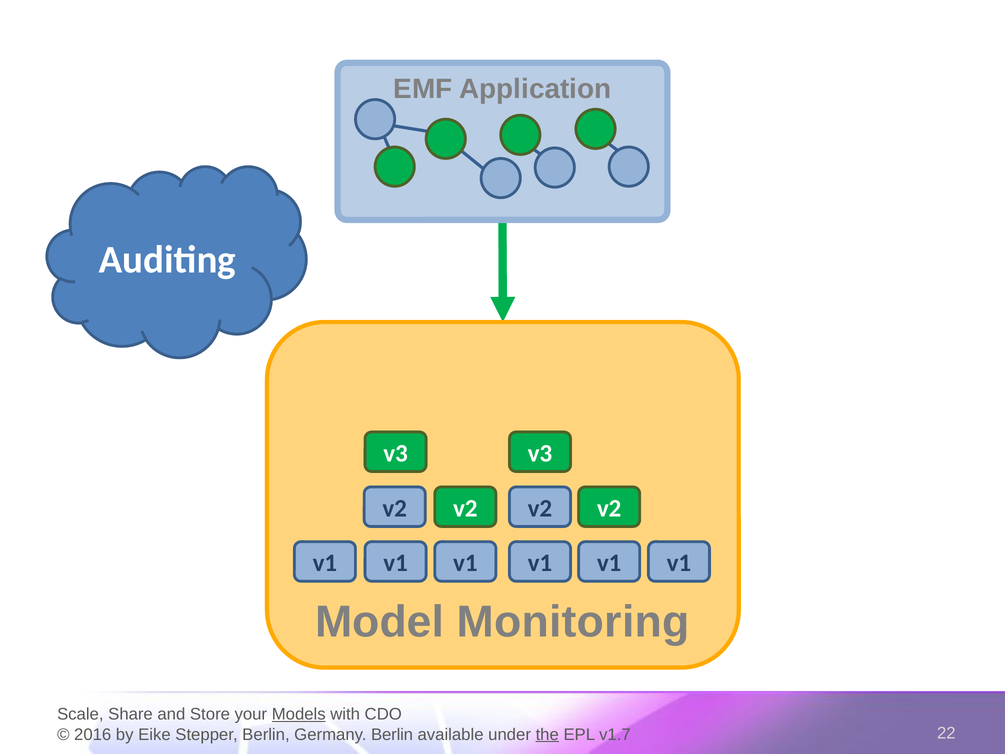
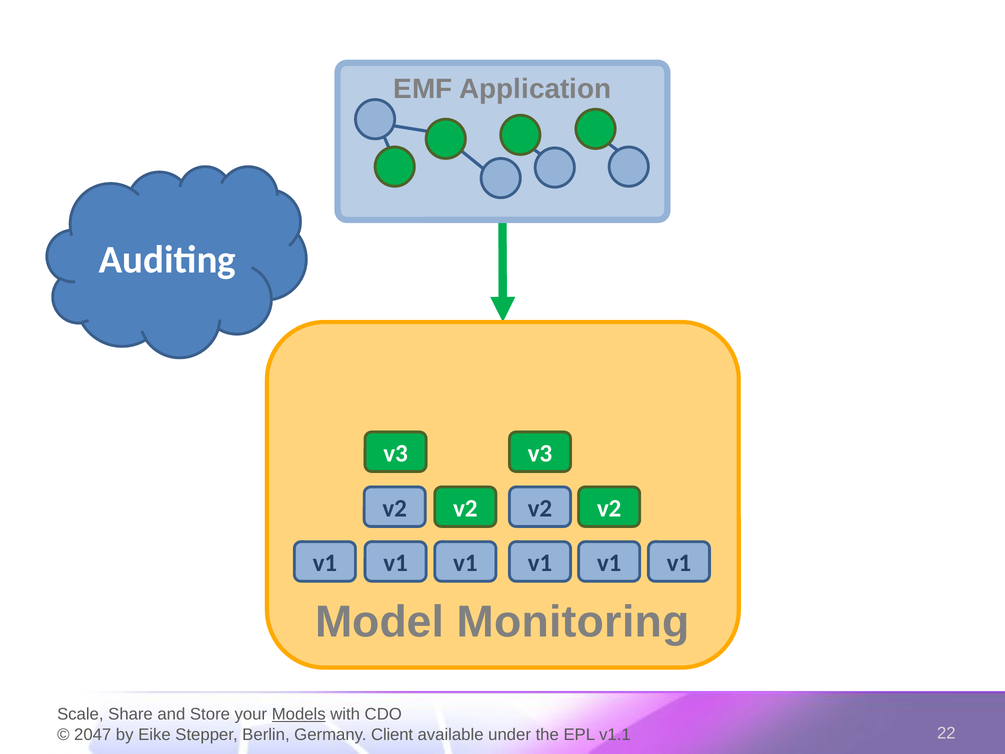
2016: 2016 -> 2047
Germany Berlin: Berlin -> Client
the underline: present -> none
v1.7: v1.7 -> v1.1
